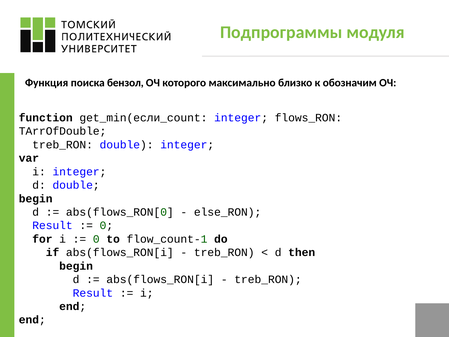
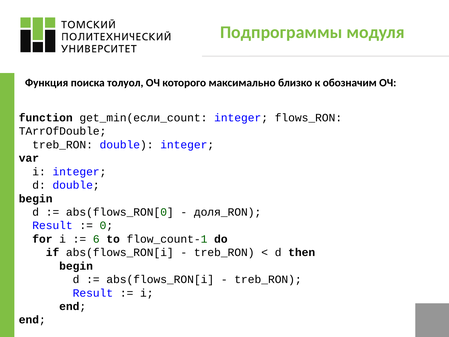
бензол: бензол -> толуол
else_RON: else_RON -> доля_RON
0 at (96, 239): 0 -> 6
